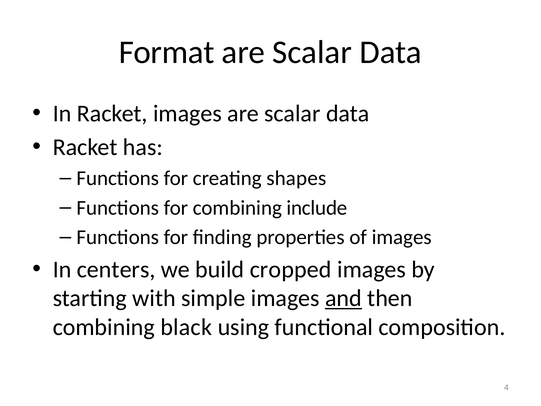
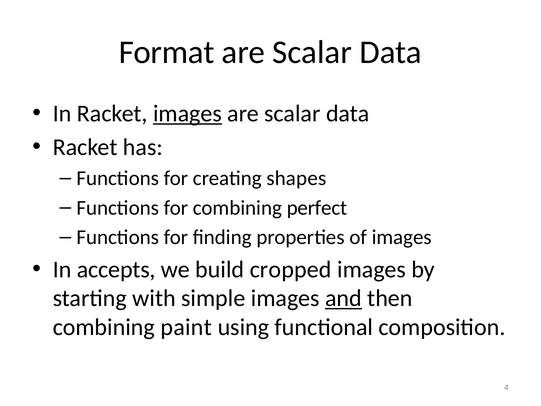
images at (187, 113) underline: none -> present
include: include -> perfect
centers: centers -> accepts
black: black -> paint
